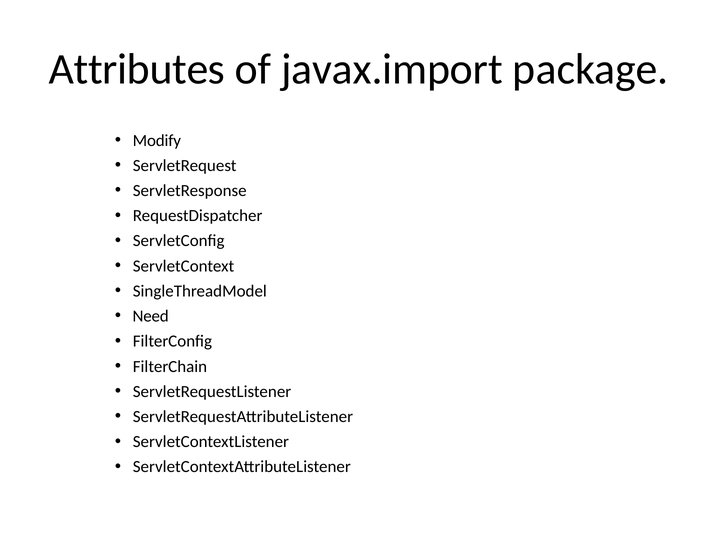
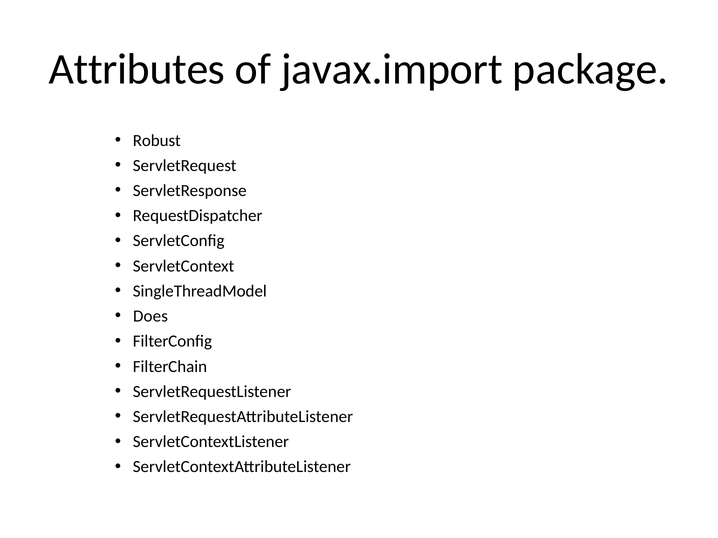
Modify: Modify -> Robust
Need: Need -> Does
